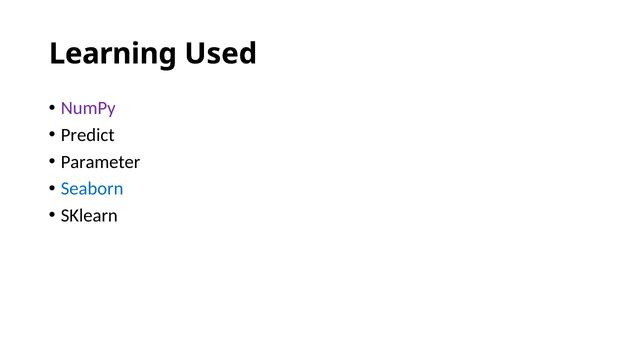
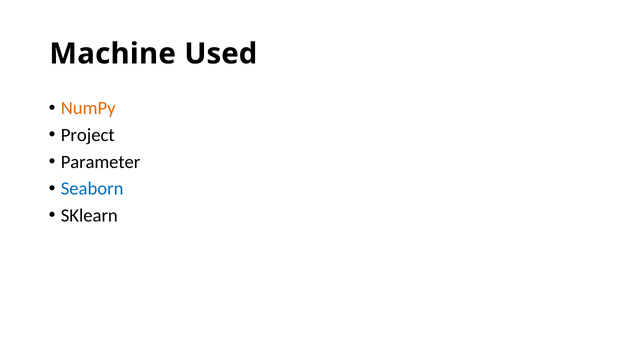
Learning: Learning -> Machine
NumPy colour: purple -> orange
Predict: Predict -> Project
